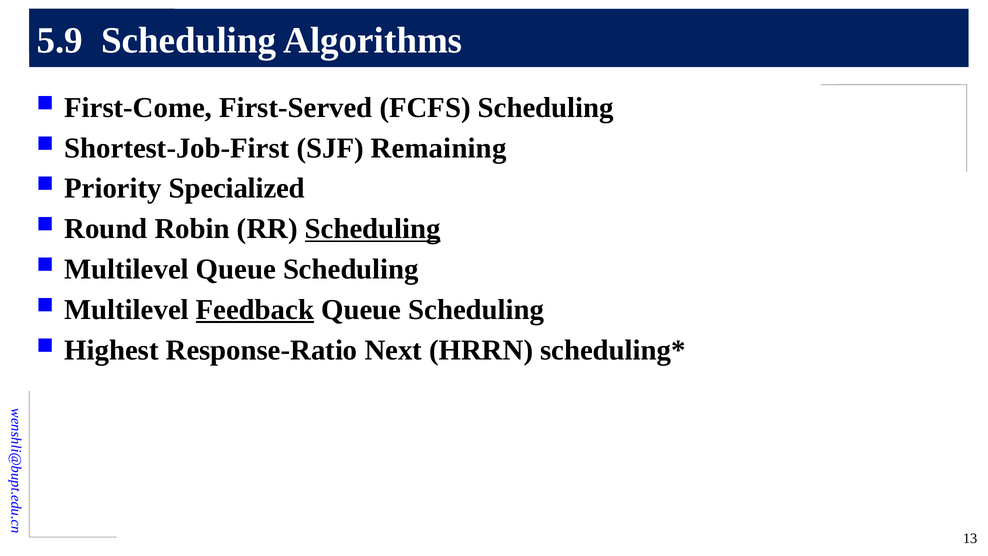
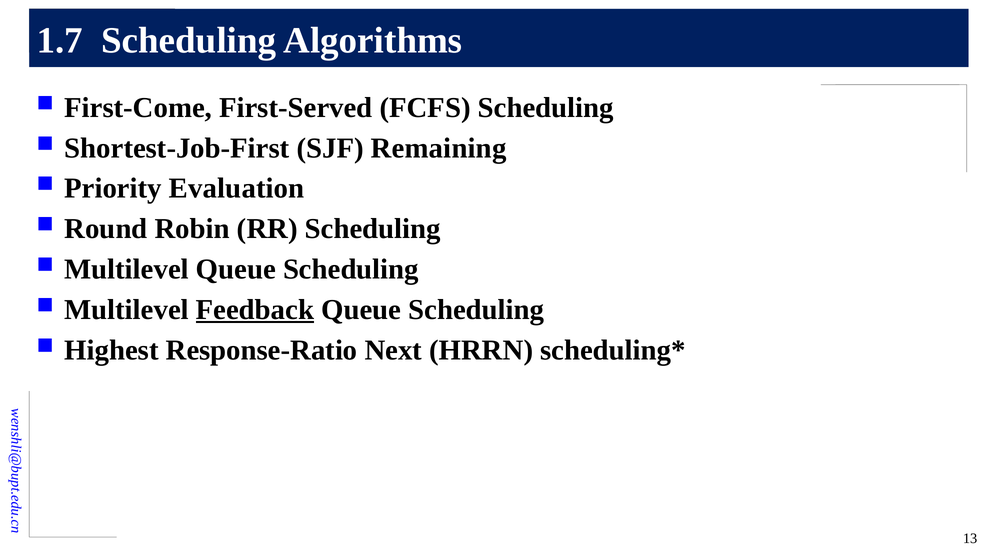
5.9: 5.9 -> 1.7
Specialized: Specialized -> Evaluation
Scheduling at (373, 229) underline: present -> none
